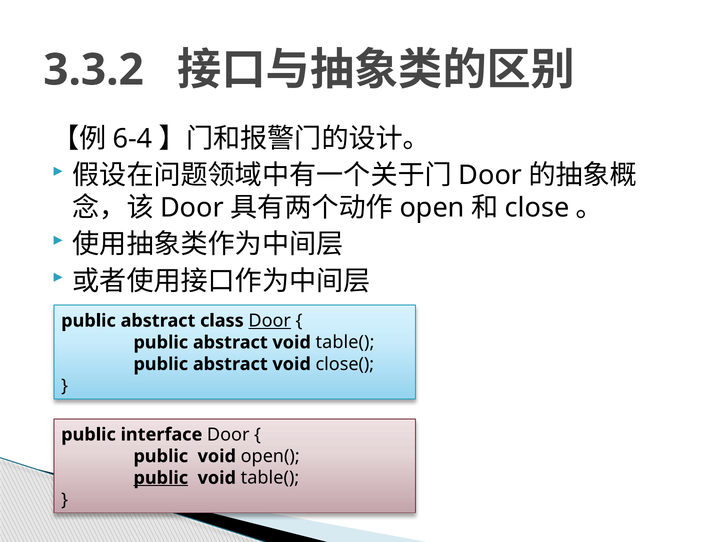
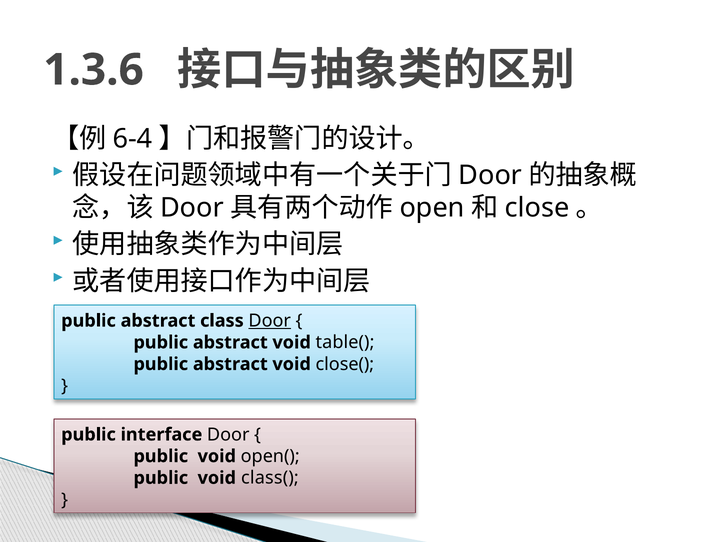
3.3.2: 3.3.2 -> 1.3.6
public at (161, 478) underline: present -> none
table( at (270, 478): table( -> class(
